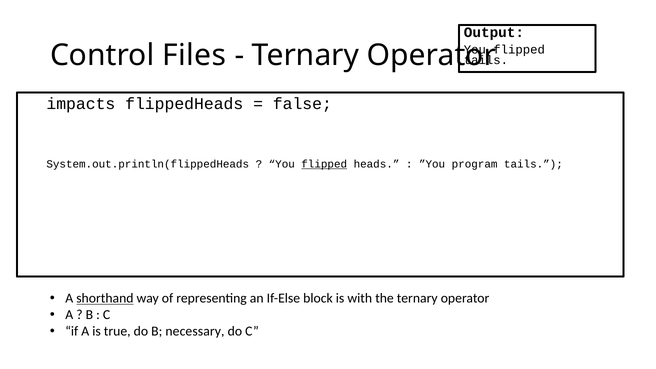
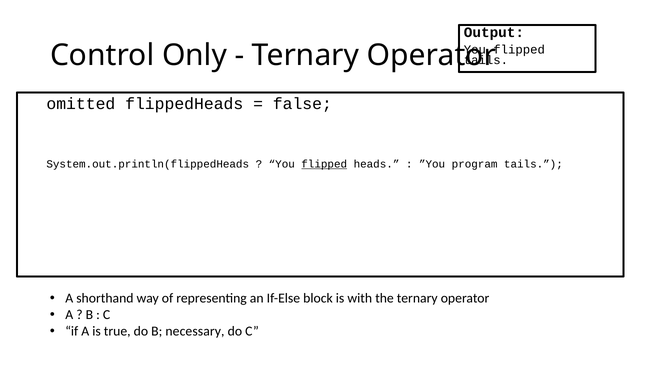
Files: Files -> Only
impacts: impacts -> omitted
shorthand underline: present -> none
